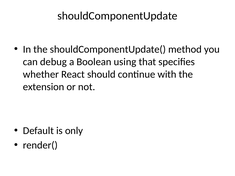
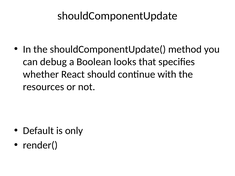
using: using -> looks
extension: extension -> resources
